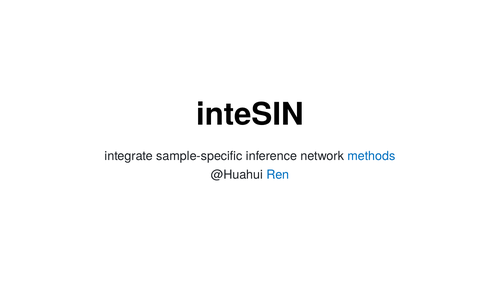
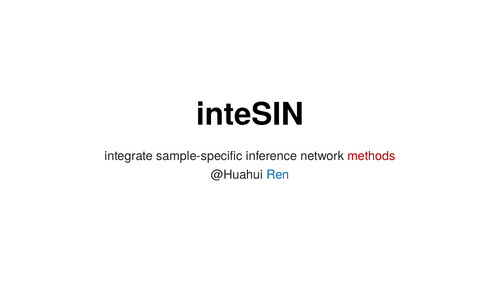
methods colour: blue -> red
